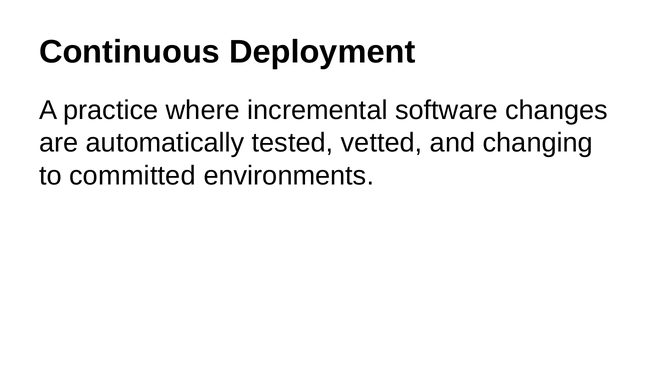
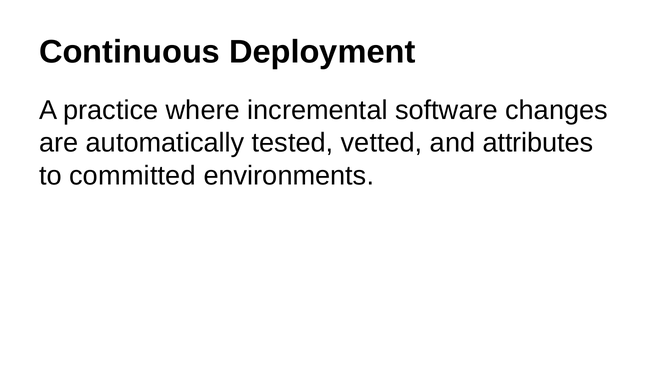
changing: changing -> attributes
